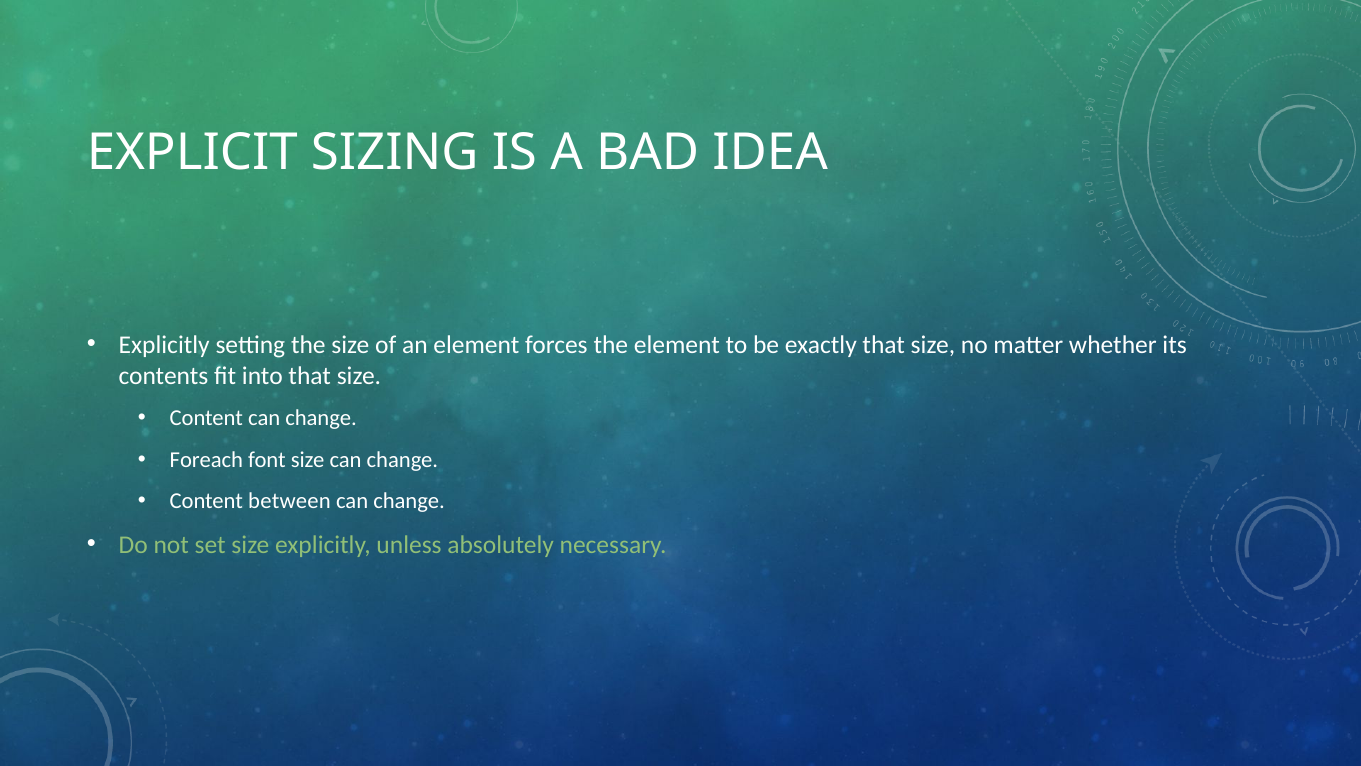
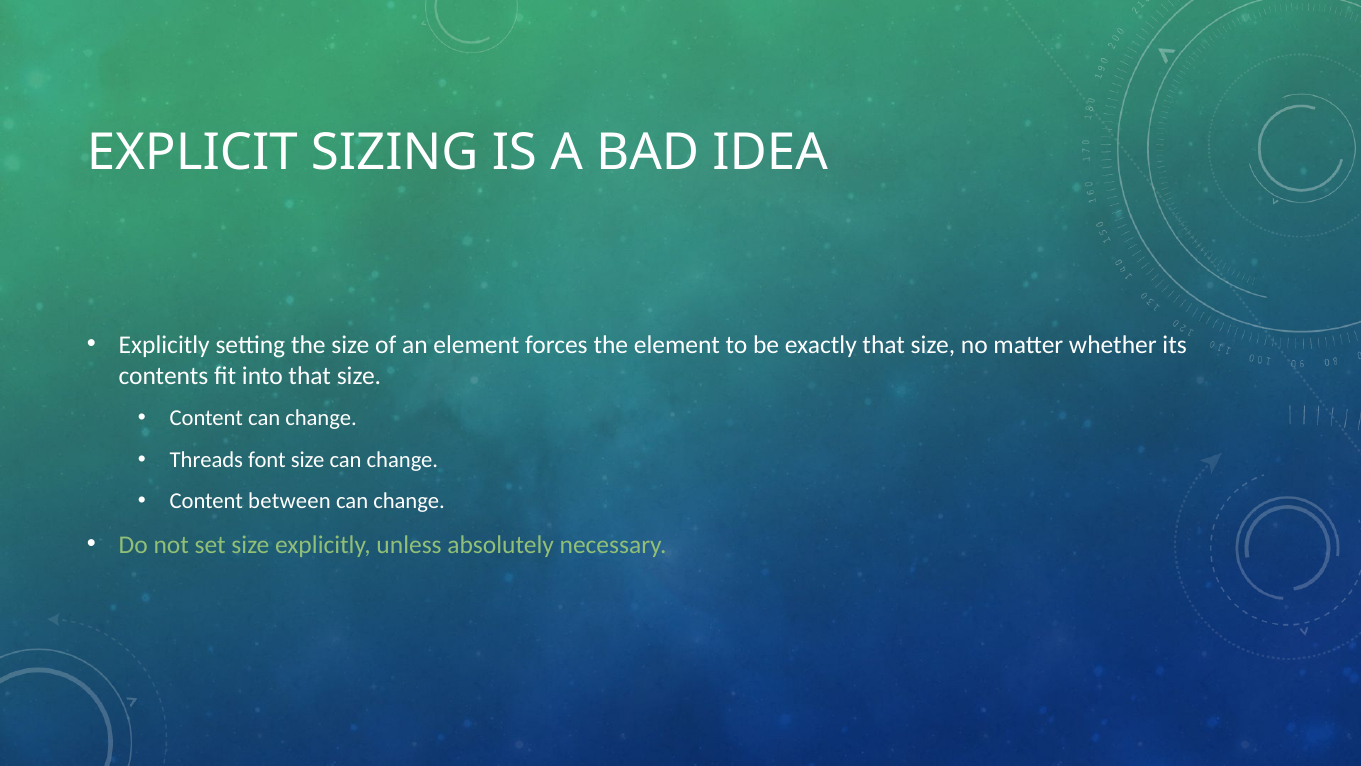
Foreach: Foreach -> Threads
